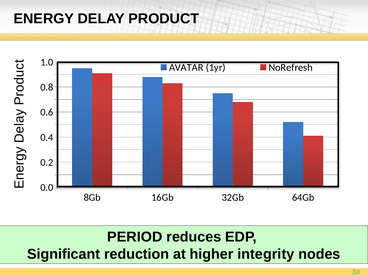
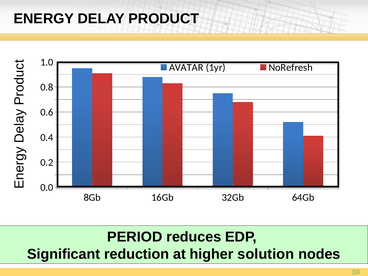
integrity: integrity -> solution
